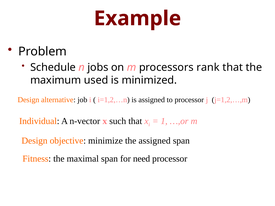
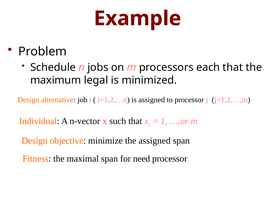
rank: rank -> each
used: used -> legal
